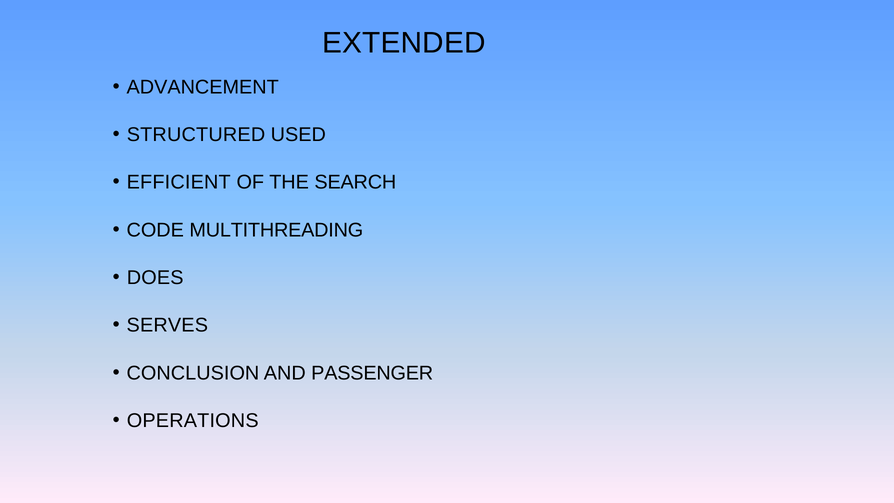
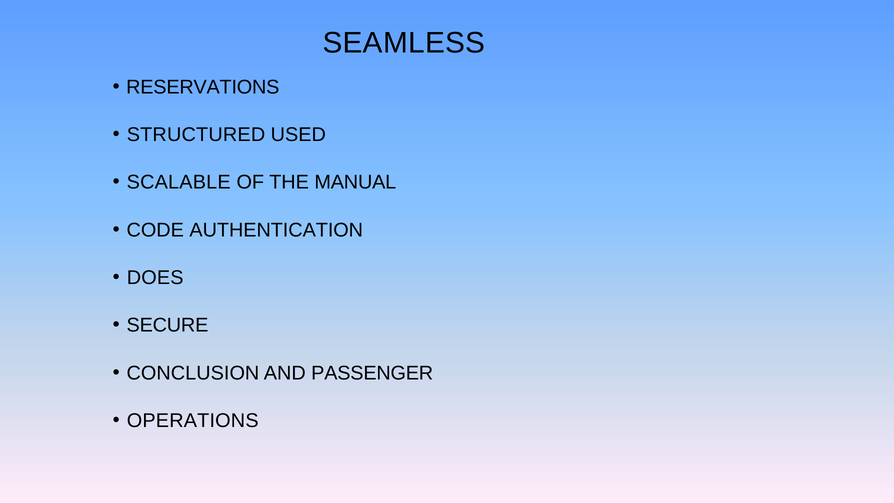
EXTENDED: EXTENDED -> SEAMLESS
ADVANCEMENT: ADVANCEMENT -> RESERVATIONS
EFFICIENT: EFFICIENT -> SCALABLE
SEARCH: SEARCH -> MANUAL
MULTITHREADING: MULTITHREADING -> AUTHENTICATION
SERVES: SERVES -> SECURE
